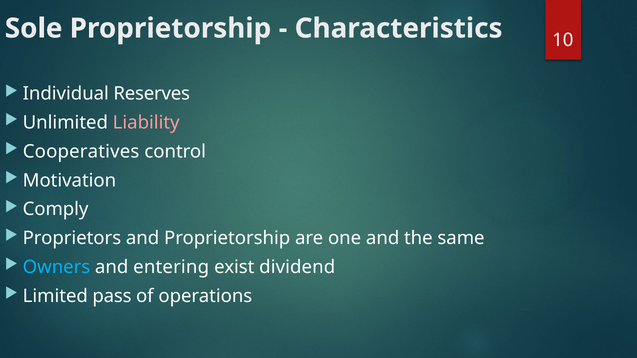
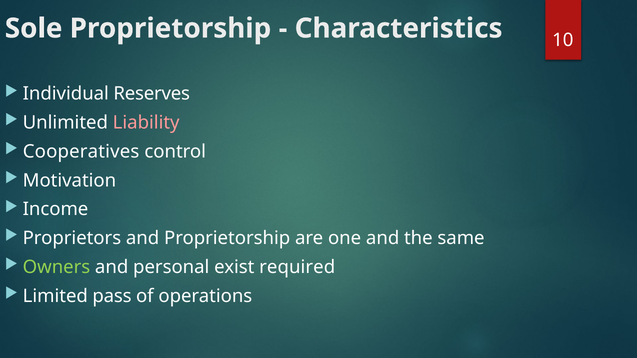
Comply: Comply -> Income
Owners colour: light blue -> light green
entering: entering -> personal
dividend: dividend -> required
